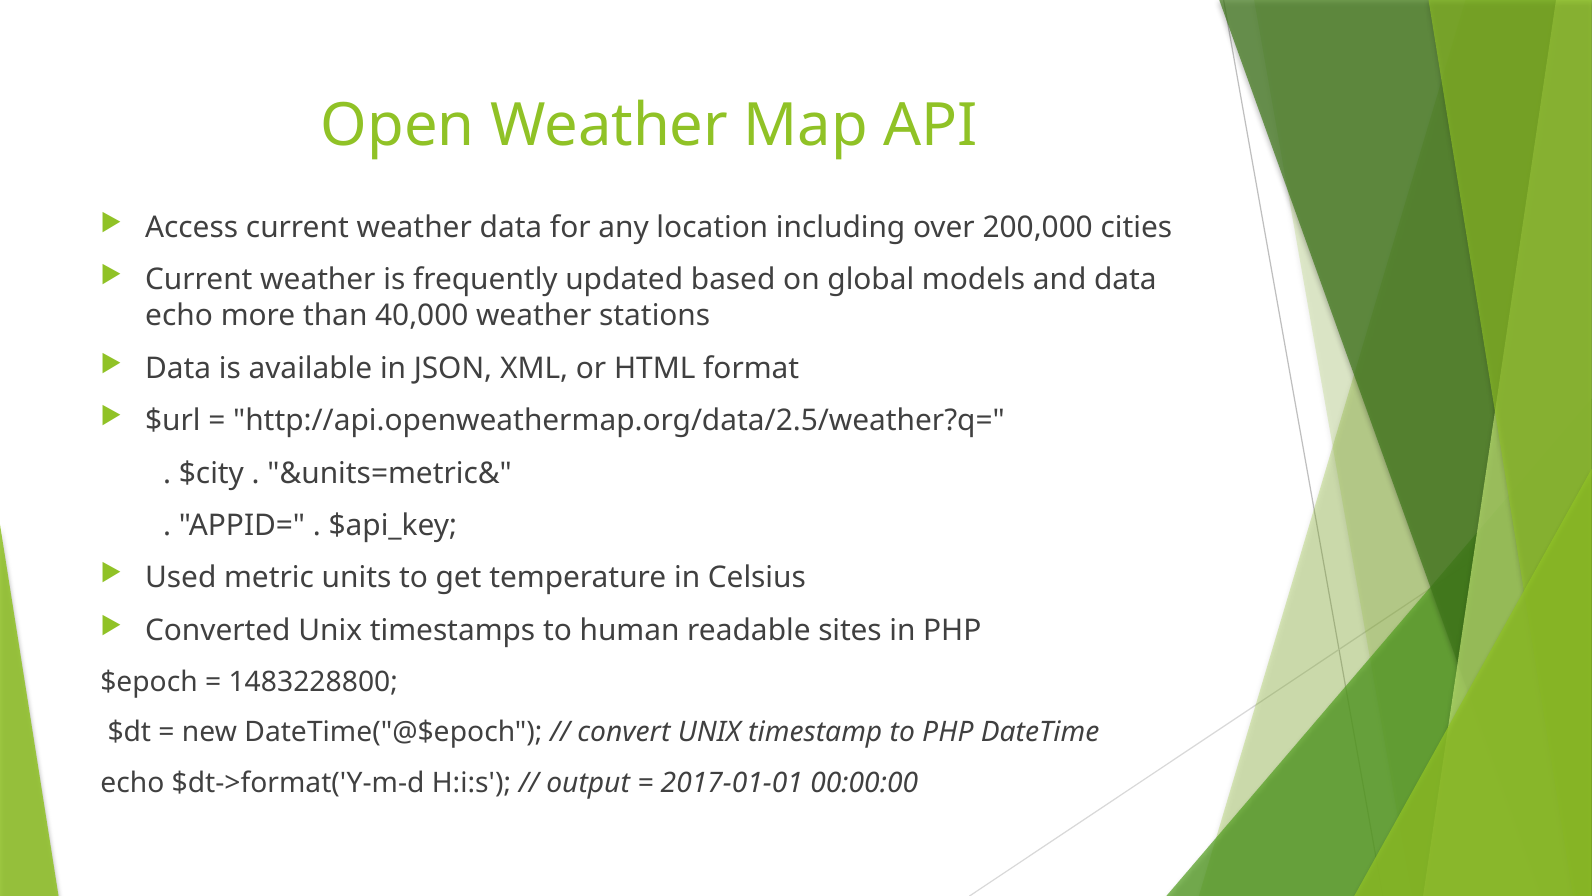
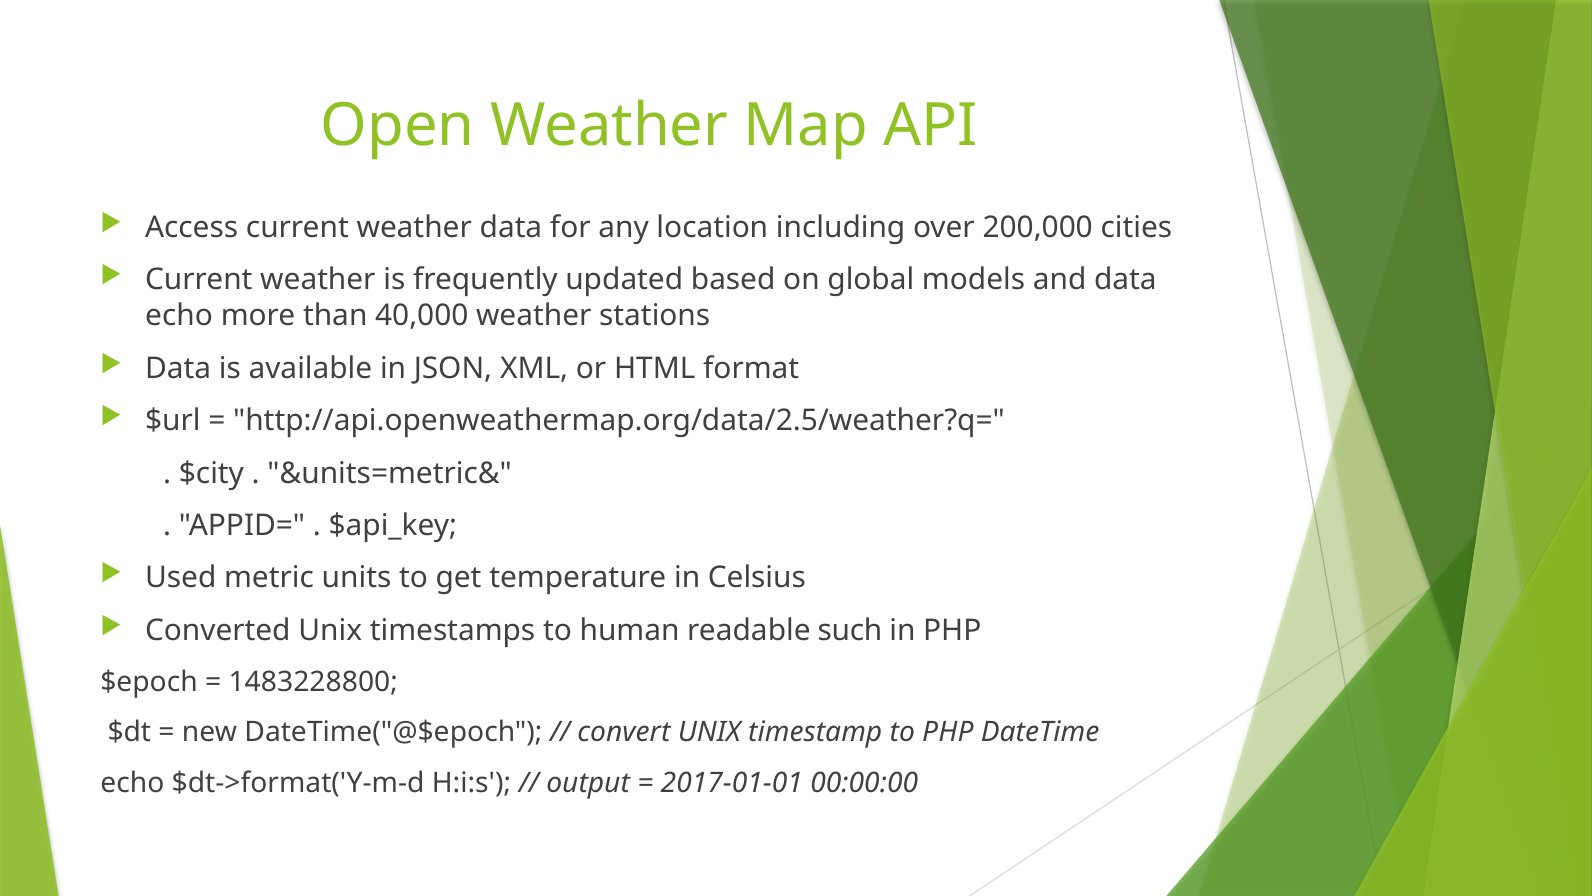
sites: sites -> such
